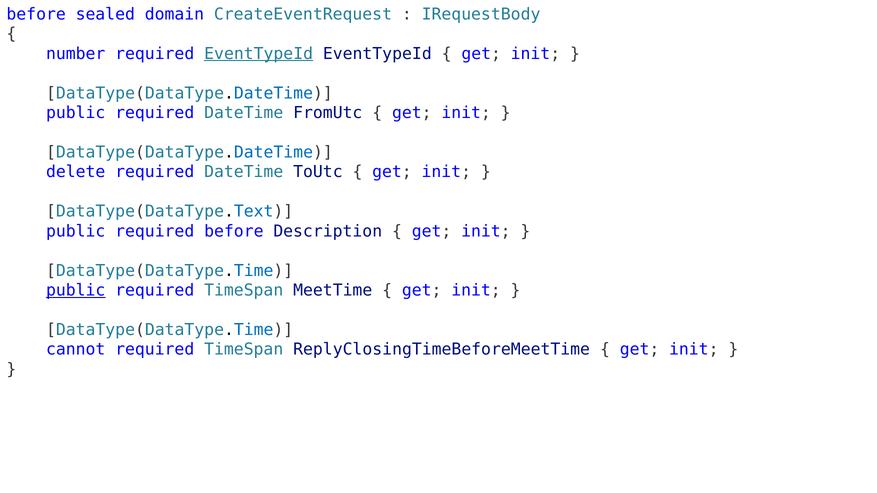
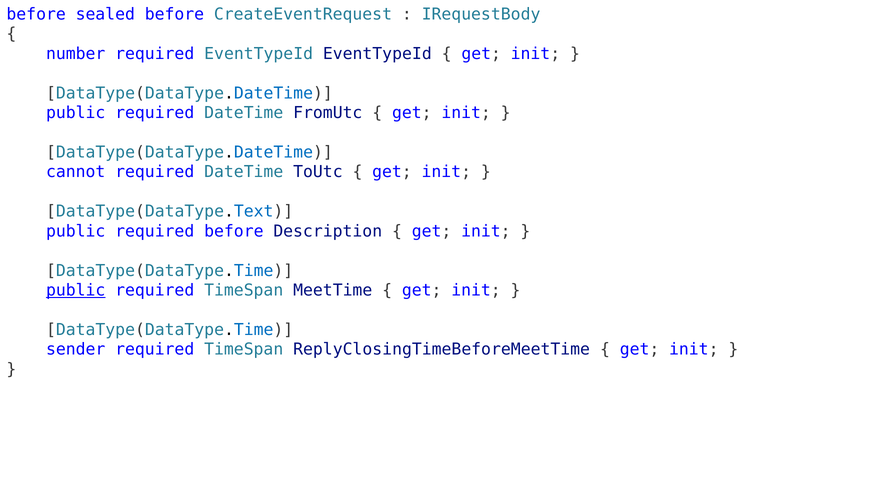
sealed domain: domain -> before
EventTypeId at (259, 54) underline: present -> none
delete: delete -> cannot
cannot: cannot -> sender
